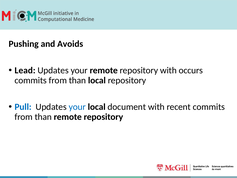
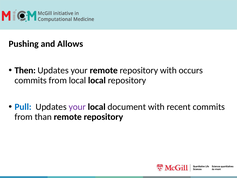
Avoids: Avoids -> Allows
Lead: Lead -> Then
than at (77, 80): than -> local
your at (77, 107) colour: blue -> purple
